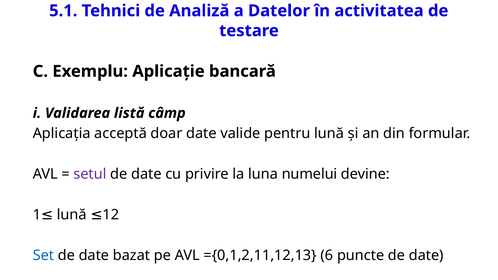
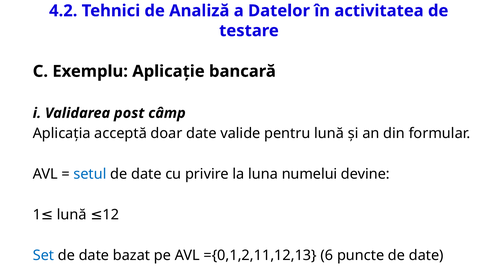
5.1: 5.1 -> 4.2
listă: listă -> post
setul colour: purple -> blue
